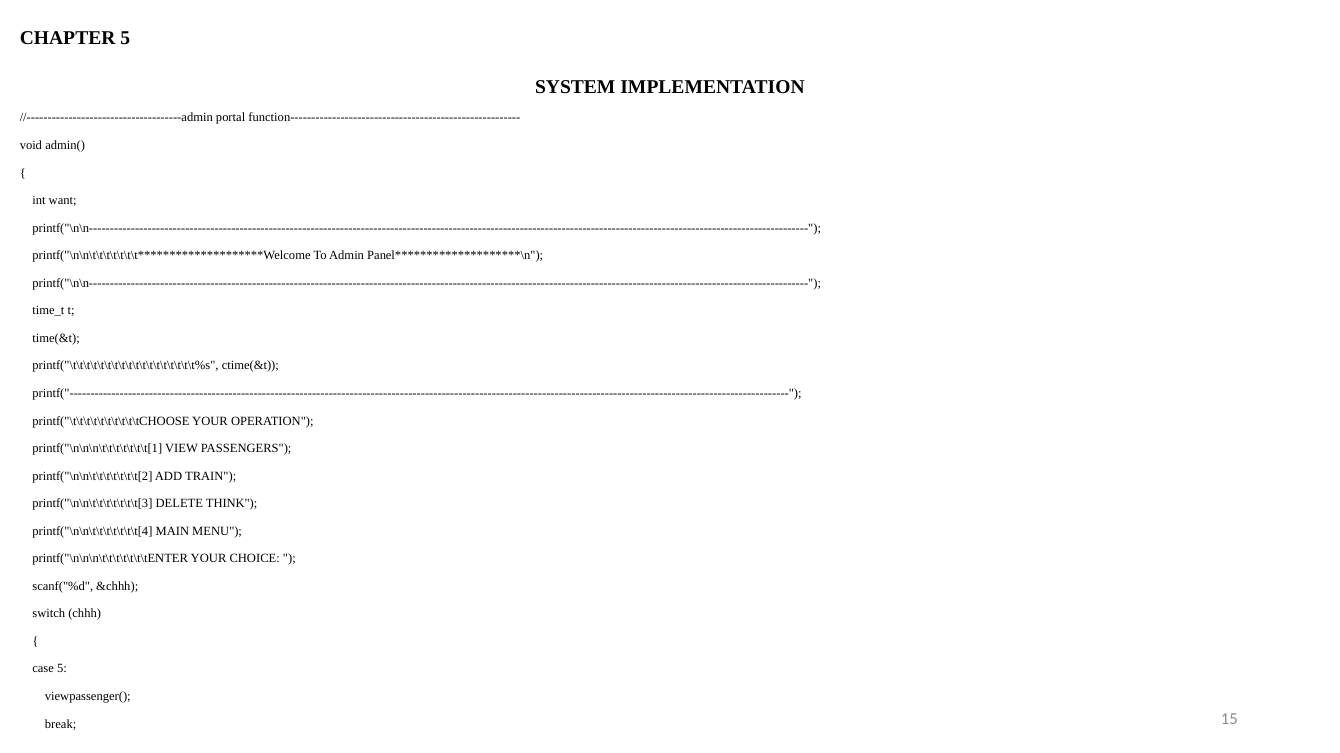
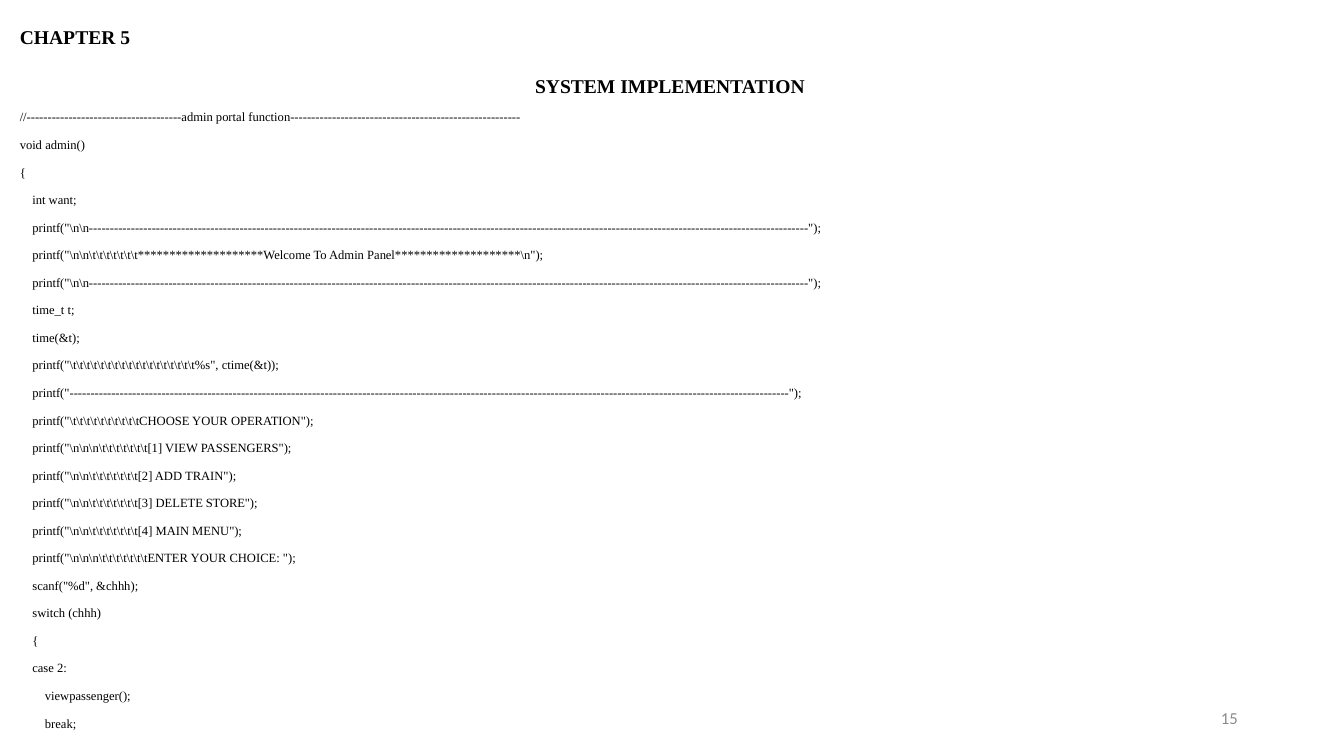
THINK: THINK -> STORE
case 5: 5 -> 2
